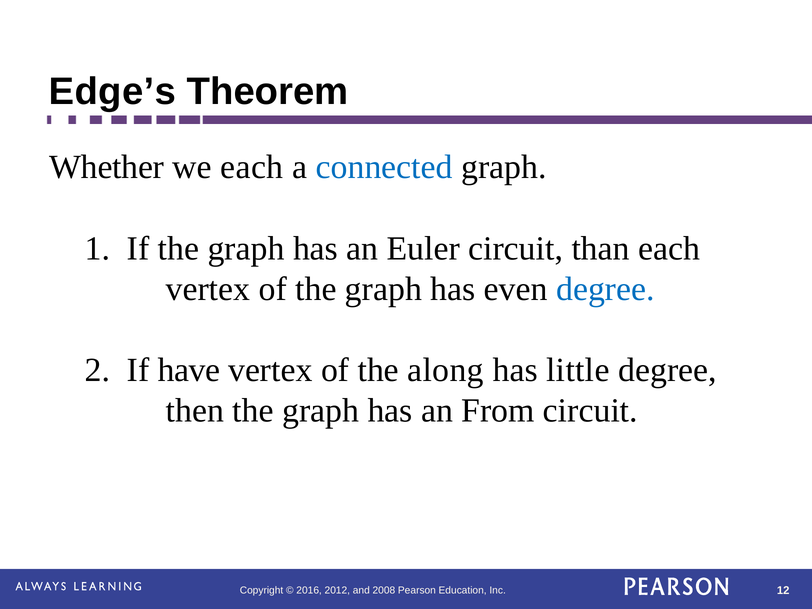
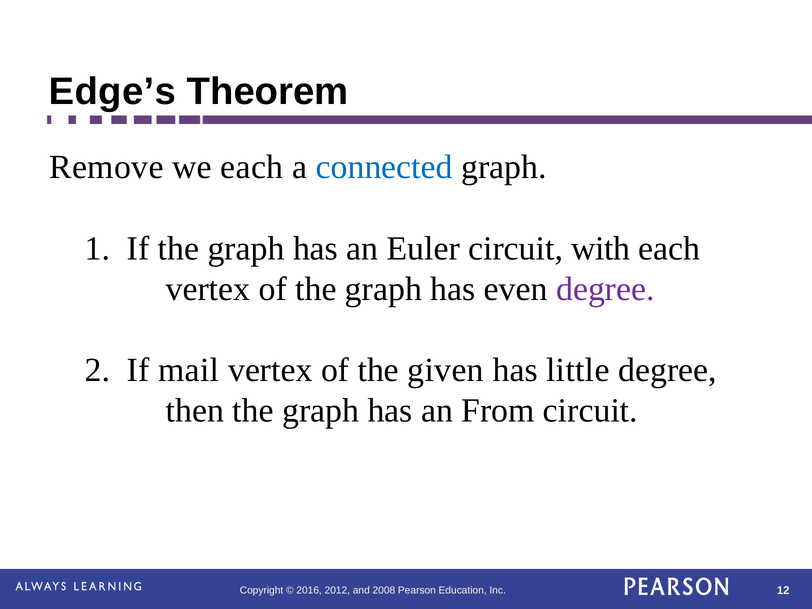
Whether: Whether -> Remove
than: than -> with
degree at (605, 289) colour: blue -> purple
have: have -> mail
along: along -> given
